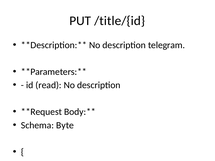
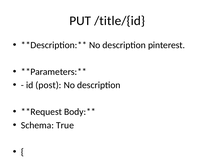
description telegram: telegram -> pinterest
read: read -> post
Schema Byte: Byte -> True
